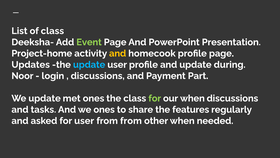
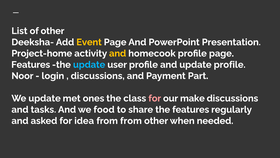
of class: class -> other
Event colour: light green -> yellow
Updates at (31, 64): Updates -> Features
update during: during -> profile
for at (155, 98) colour: light green -> pink
our when: when -> make
we ones: ones -> food
for user: user -> idea
